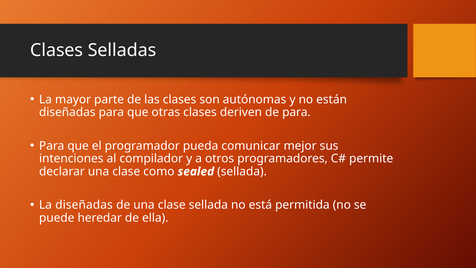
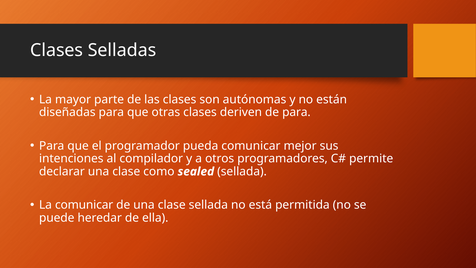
La diseñadas: diseñadas -> comunicar
